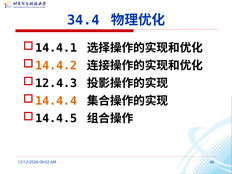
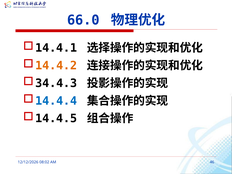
34.4: 34.4 -> 66.0
12.4.3: 12.4.3 -> 34.4.3
14.4.4 colour: orange -> blue
